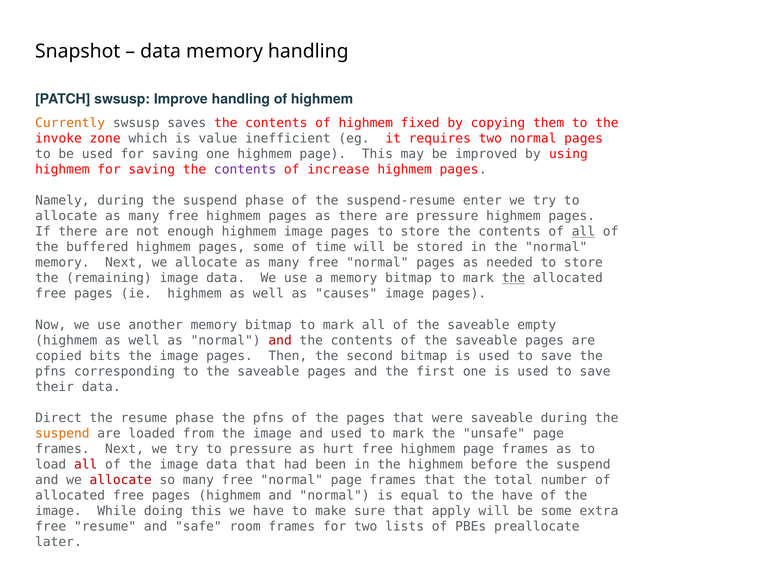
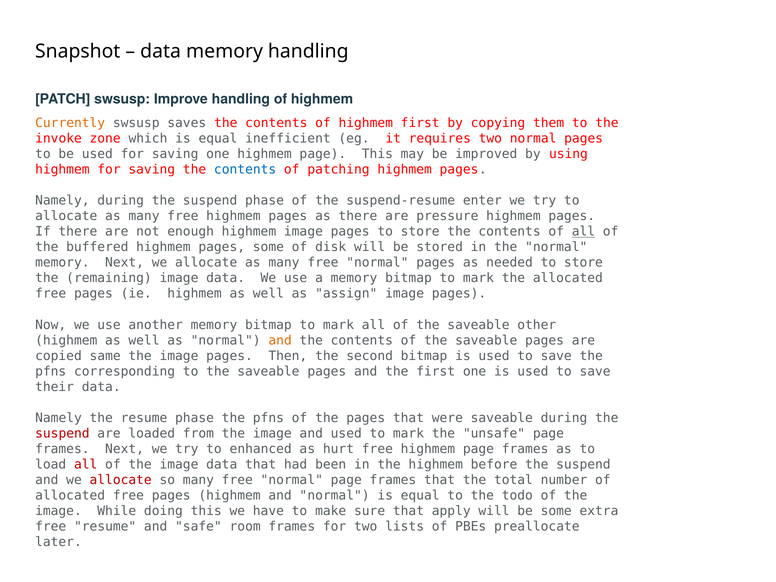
highmem fixed: fixed -> first
which is value: value -> equal
contents at (245, 170) colour: purple -> blue
increase: increase -> patching
time: time -> disk
the at (513, 278) underline: present -> none
causes: causes -> assign
empty: empty -> other
and at (280, 340) colour: red -> orange
bits: bits -> same
Direct at (59, 418): Direct -> Namely
suspend at (62, 433) colour: orange -> red
to pressure: pressure -> enhanced
the have: have -> todo
